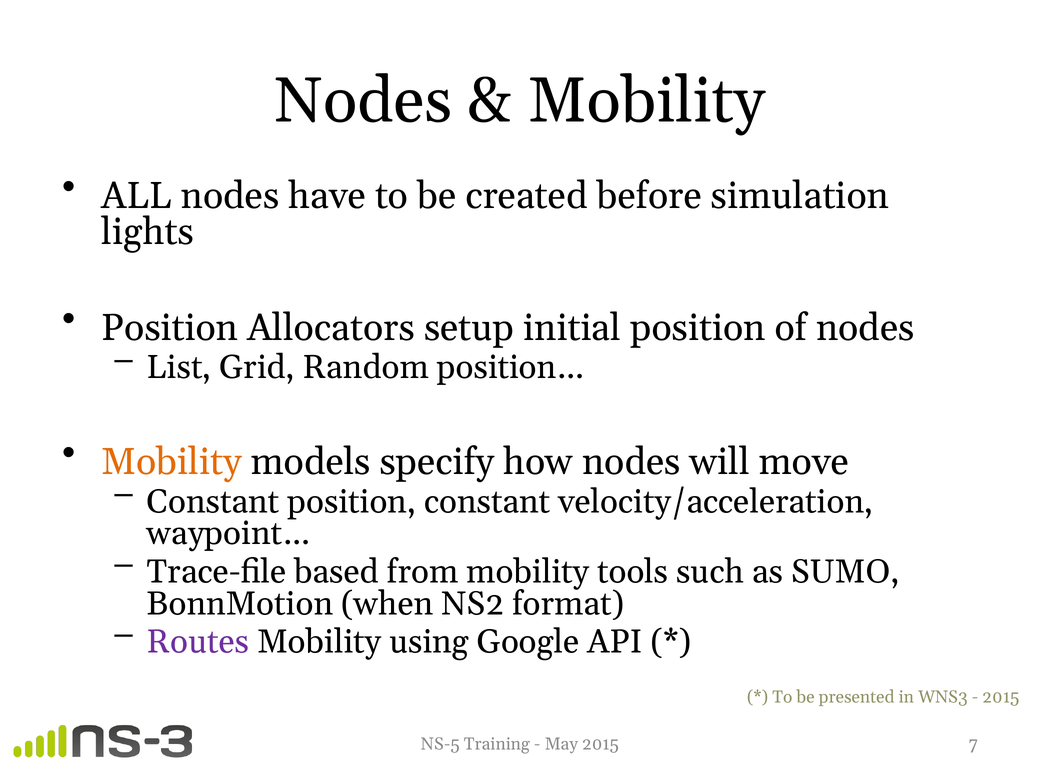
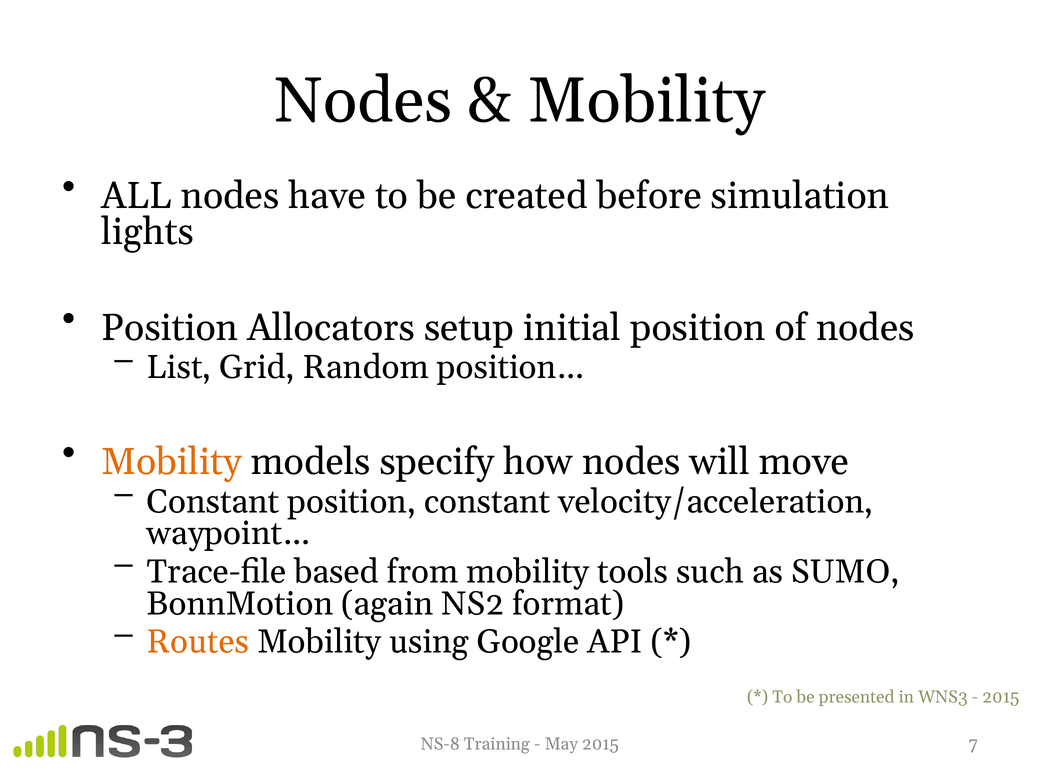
when: when -> again
Routes colour: purple -> orange
NS-5: NS-5 -> NS-8
